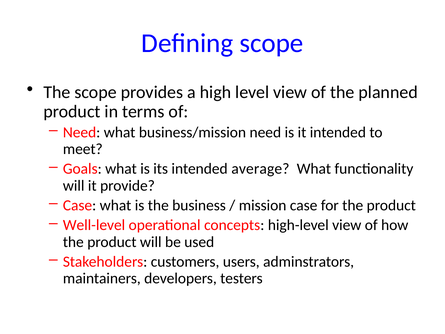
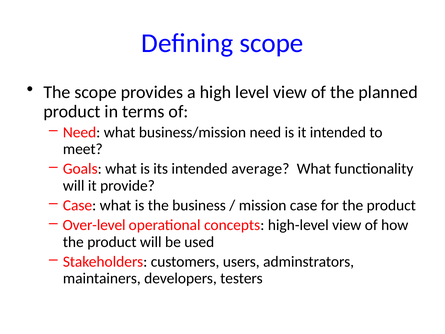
Well-level: Well-level -> Over-level
